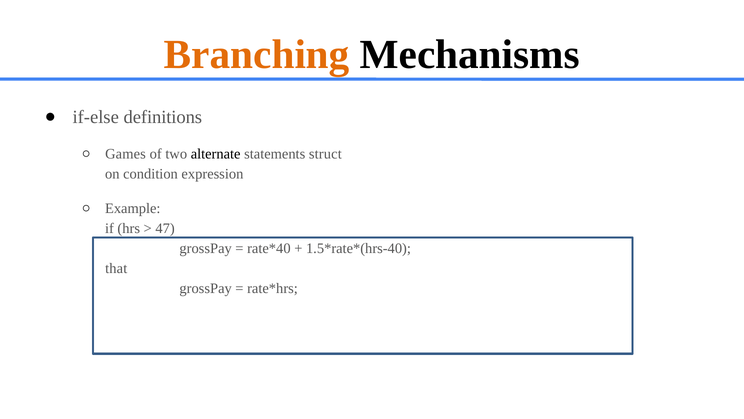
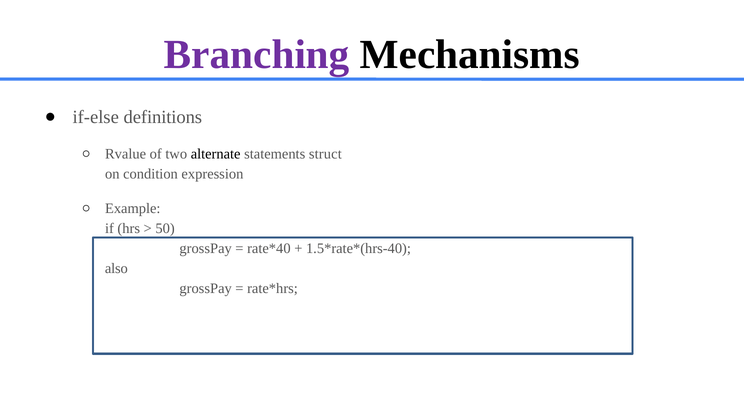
Branching colour: orange -> purple
Games: Games -> Rvalue
47: 47 -> 50
that: that -> also
